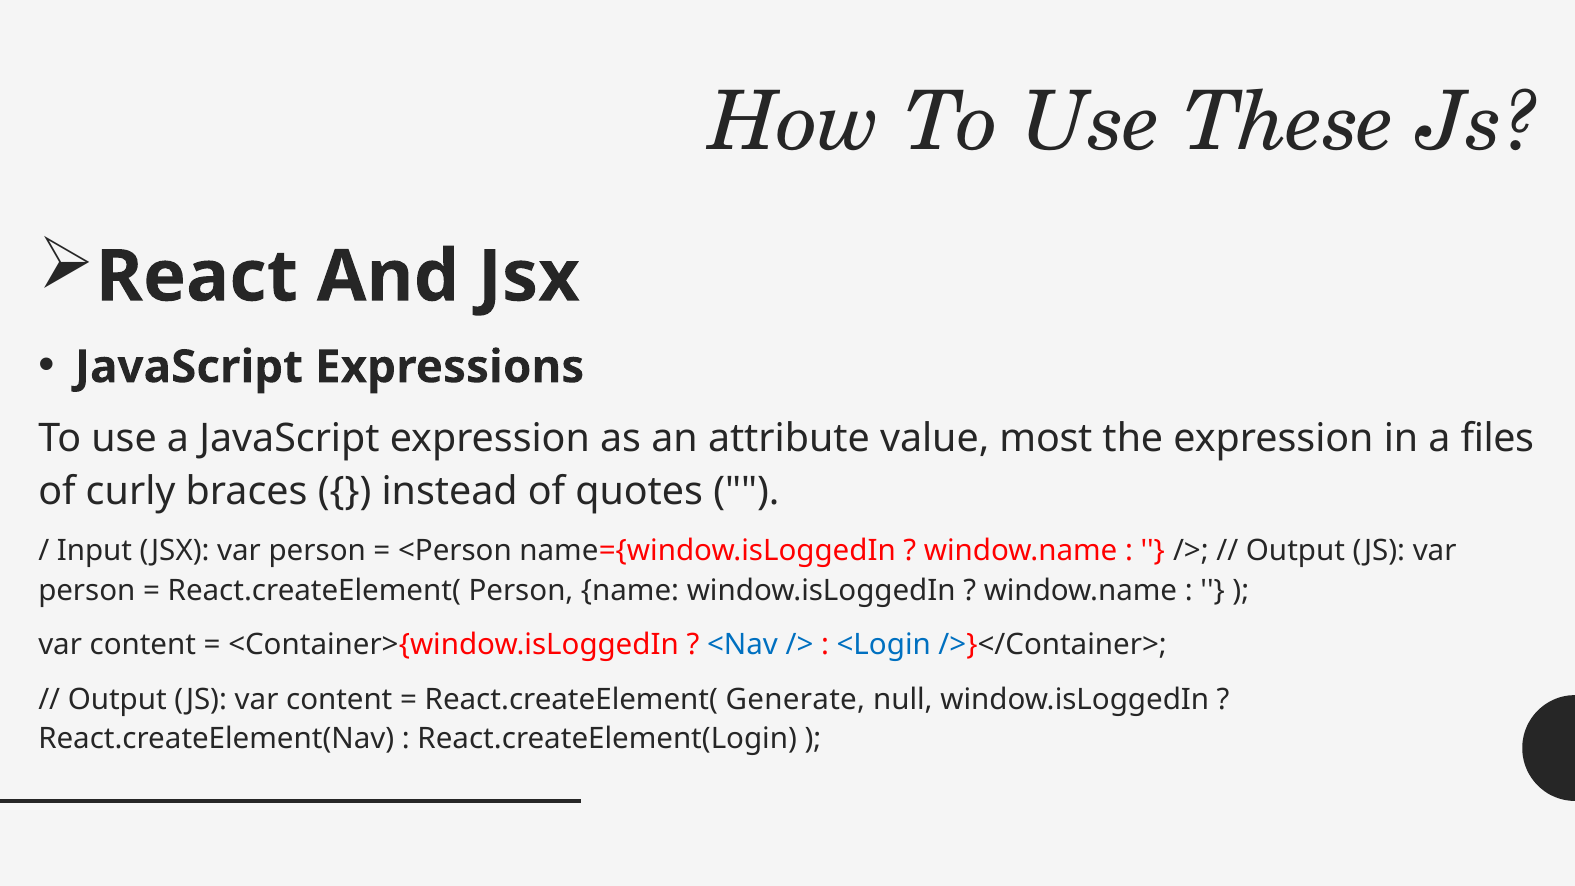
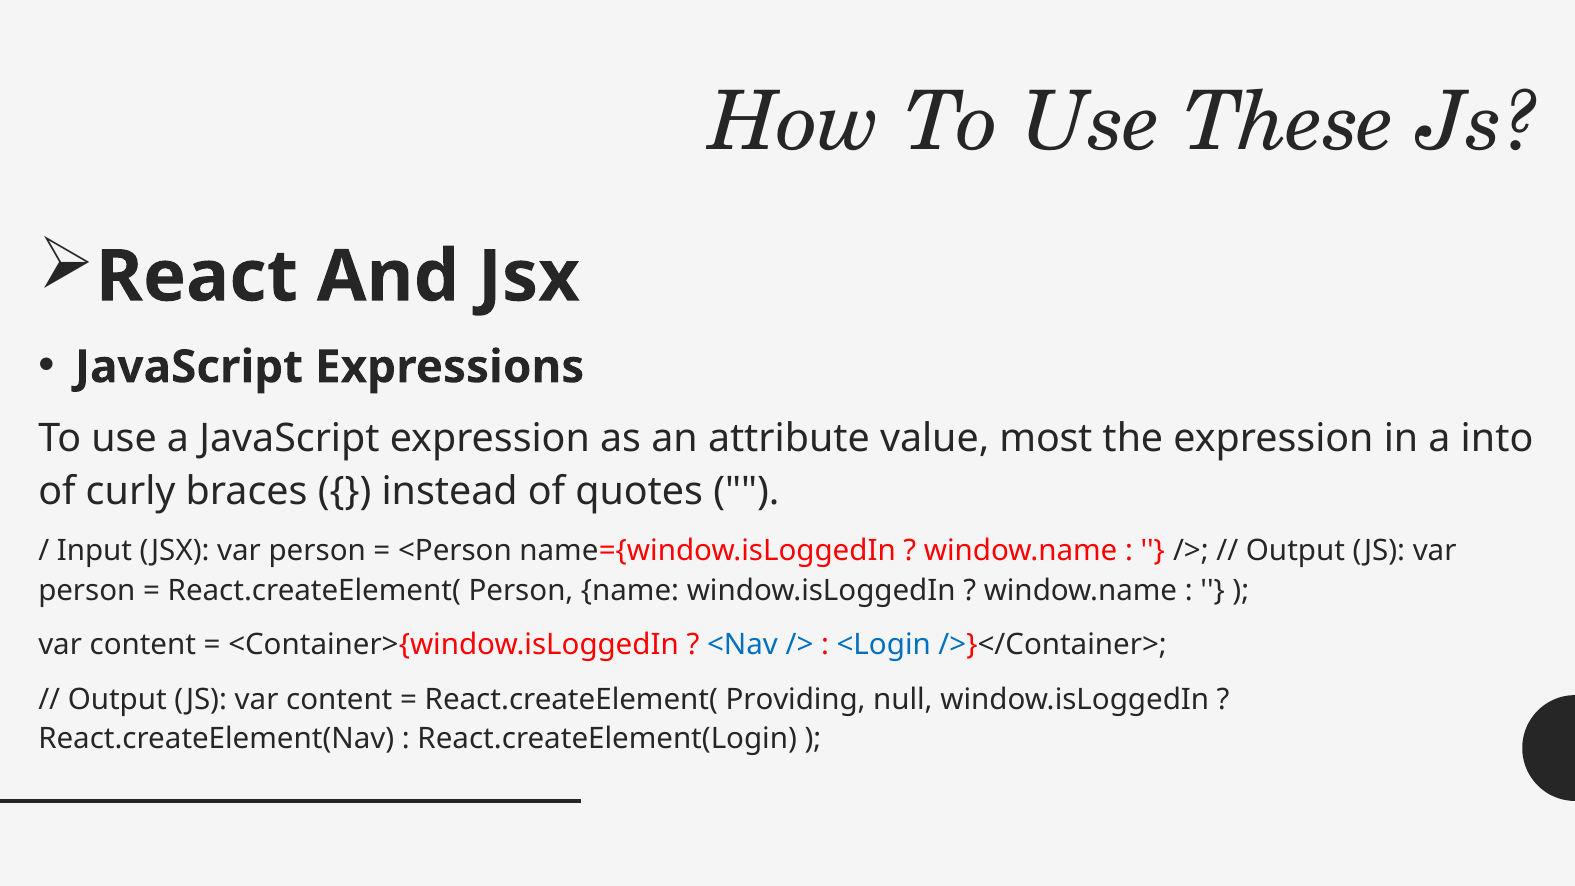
files: files -> into
Generate: Generate -> Providing
